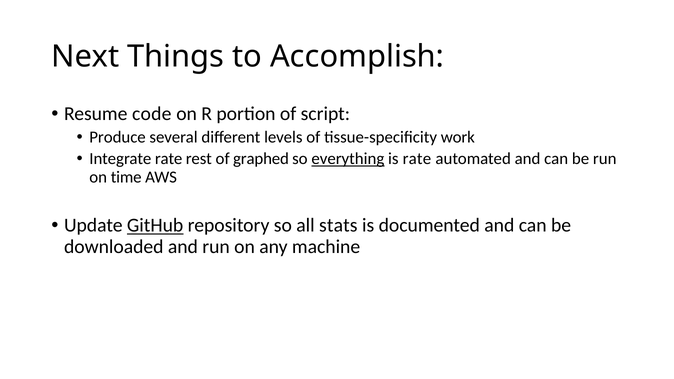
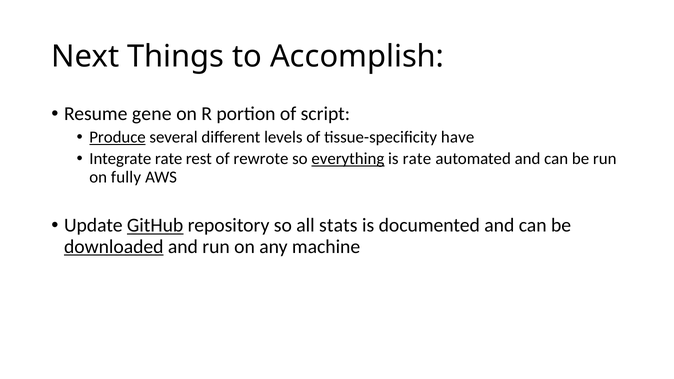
code: code -> gene
Produce underline: none -> present
work: work -> have
graphed: graphed -> rewrote
time: time -> fully
downloaded underline: none -> present
